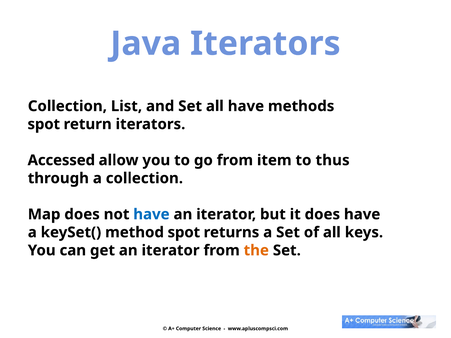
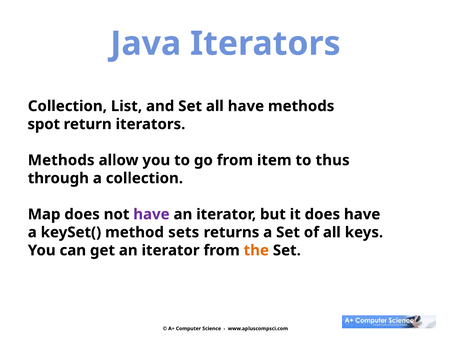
Accessed at (61, 160): Accessed -> Methods
have at (151, 214) colour: blue -> purple
method spot: spot -> sets
